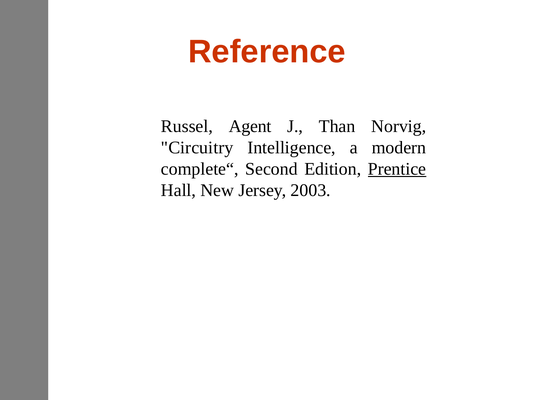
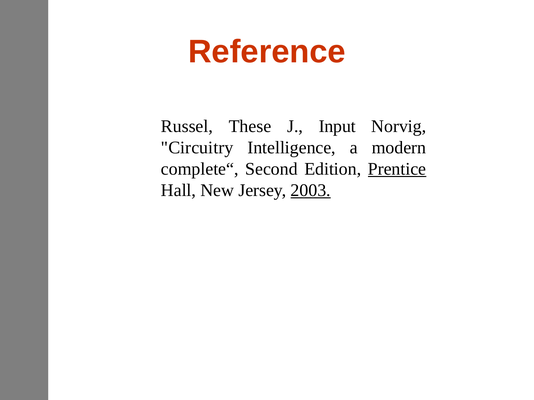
Agent: Agent -> These
Than: Than -> Input
2003 underline: none -> present
